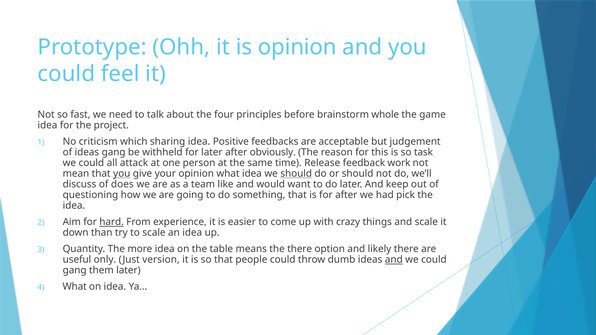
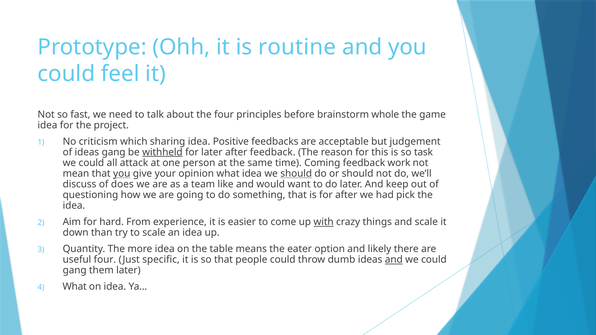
is opinion: opinion -> routine
withheld underline: none -> present
after obviously: obviously -> feedback
Release: Release -> Coming
hard underline: present -> none
with underline: none -> present
the there: there -> eater
useful only: only -> four
version: version -> specific
